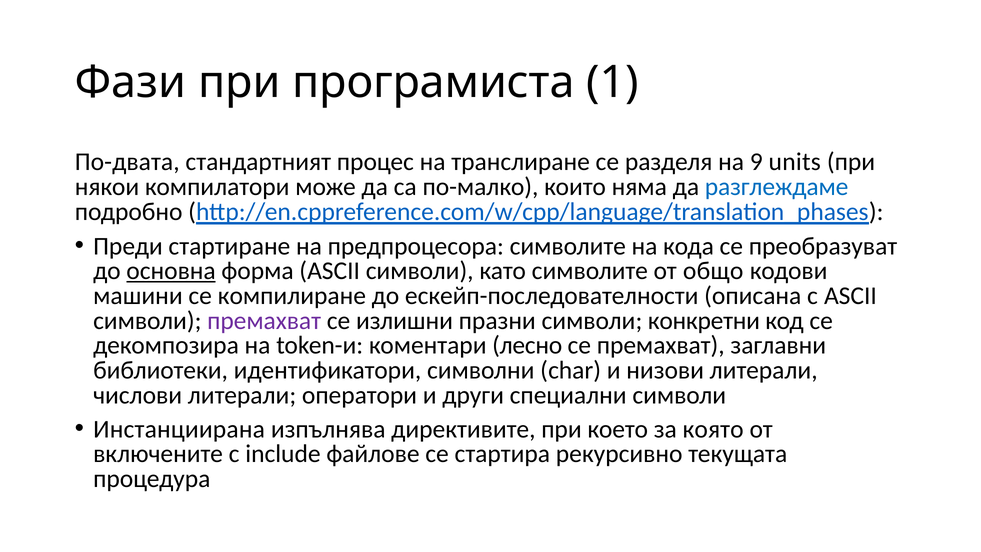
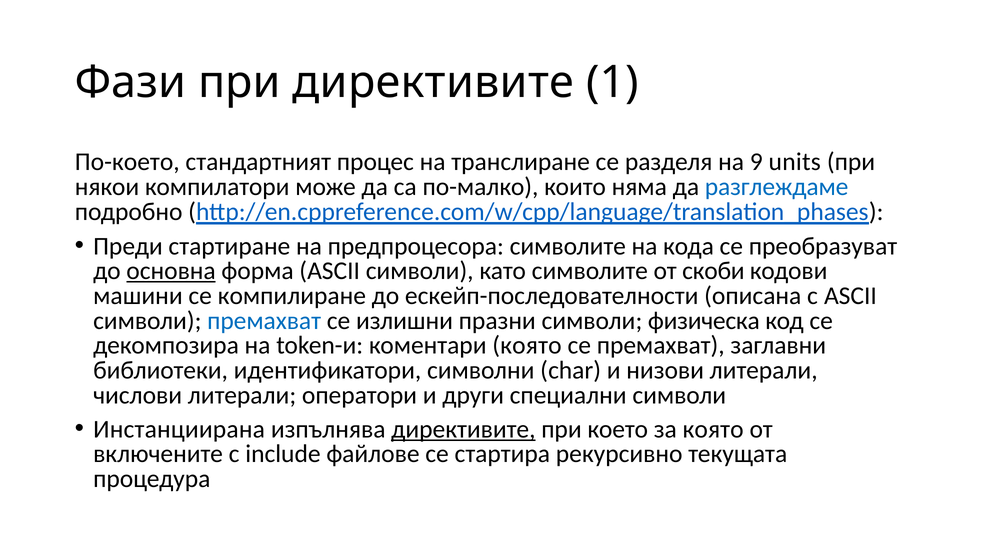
при програмиста: програмиста -> директивите
По-двата: По-двата -> По-което
общо: общо -> скоби
премахват at (264, 321) colour: purple -> blue
конкретни: конкретни -> физическа
коментари лесно: лесно -> която
директивите at (463, 429) underline: none -> present
